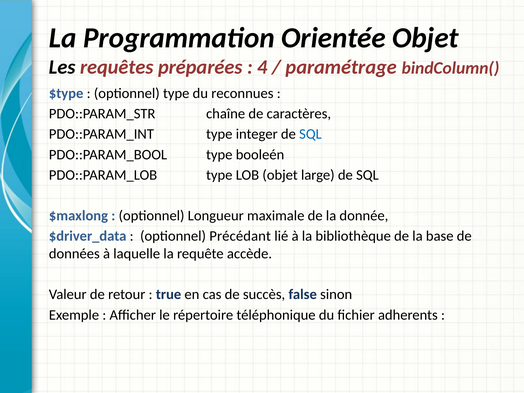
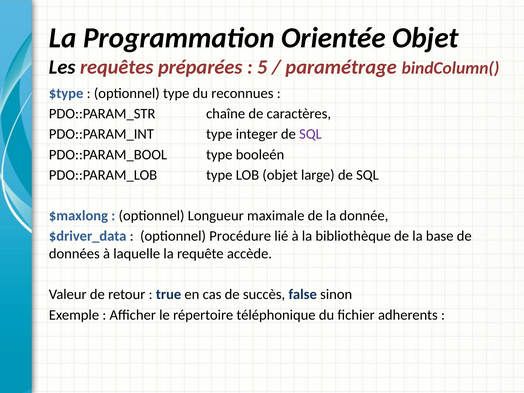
4: 4 -> 5
SQL at (310, 134) colour: blue -> purple
Précédant: Précédant -> Procédure
